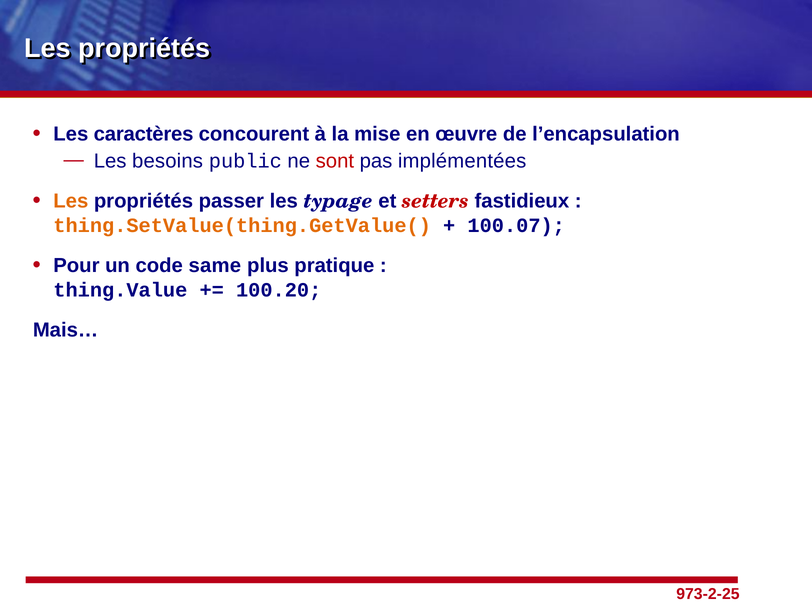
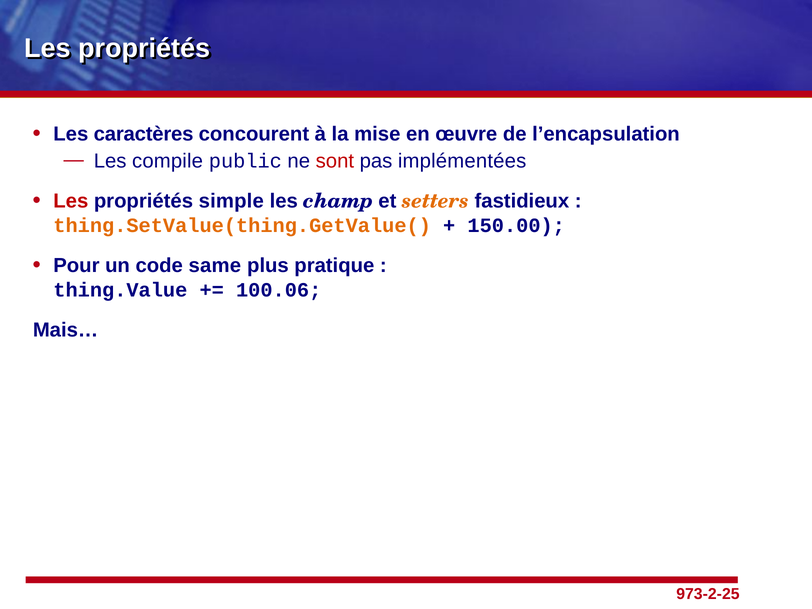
besoins: besoins -> compile
Les at (71, 201) colour: orange -> red
passer: passer -> simple
typage: typage -> champ
setters colour: red -> orange
100.07: 100.07 -> 150.00
100.20: 100.20 -> 100.06
